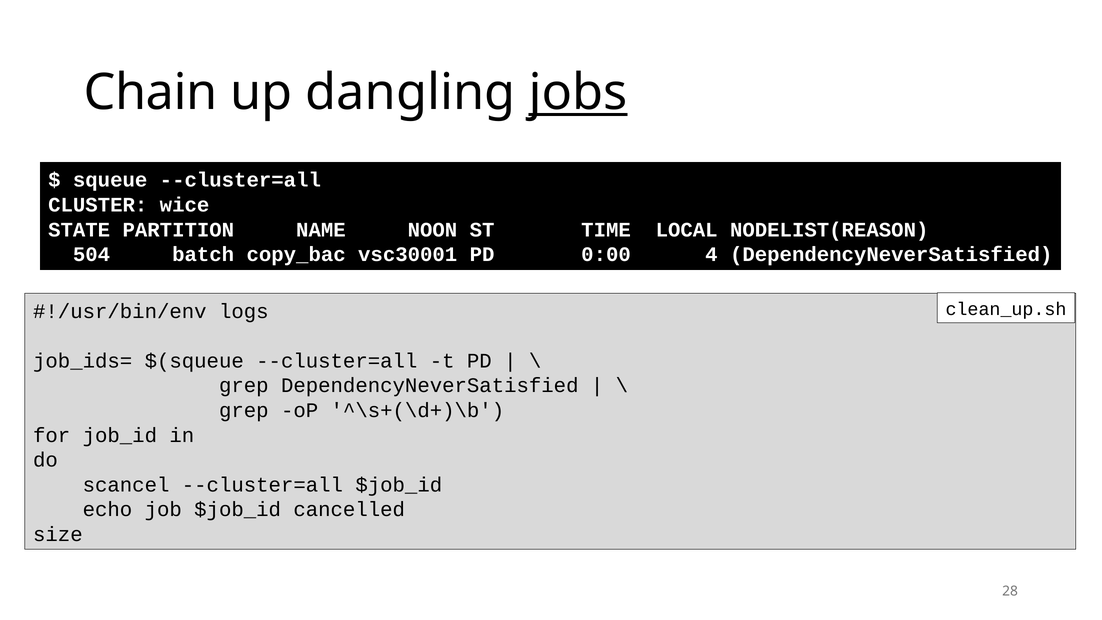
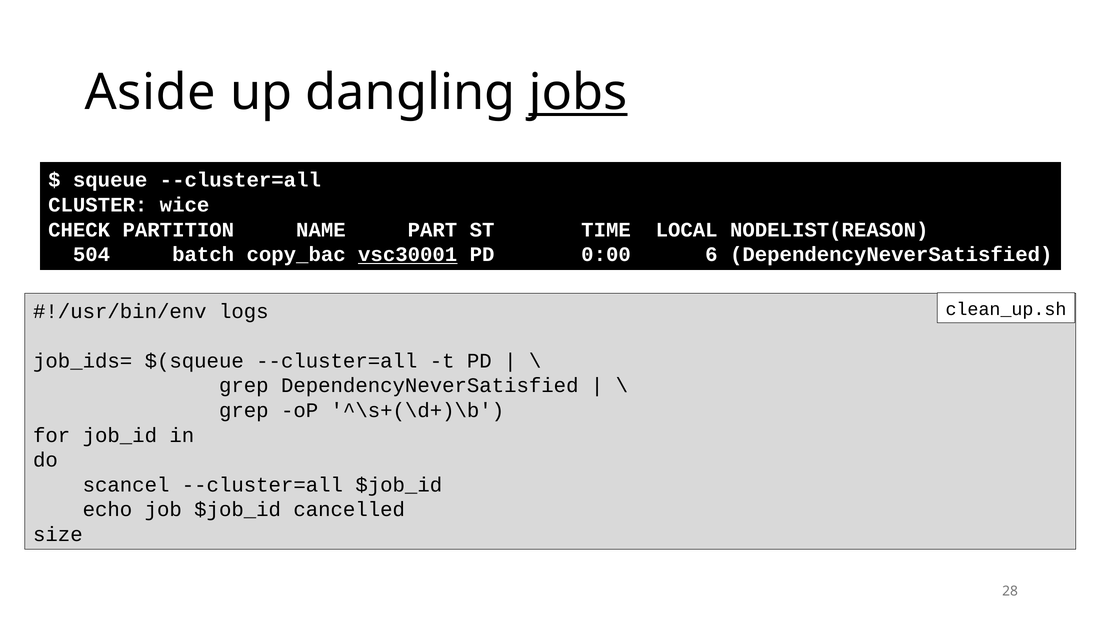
Chain: Chain -> Aside
STATE: STATE -> CHECK
NOON: NOON -> PART
vsc30001 underline: none -> present
4: 4 -> 6
